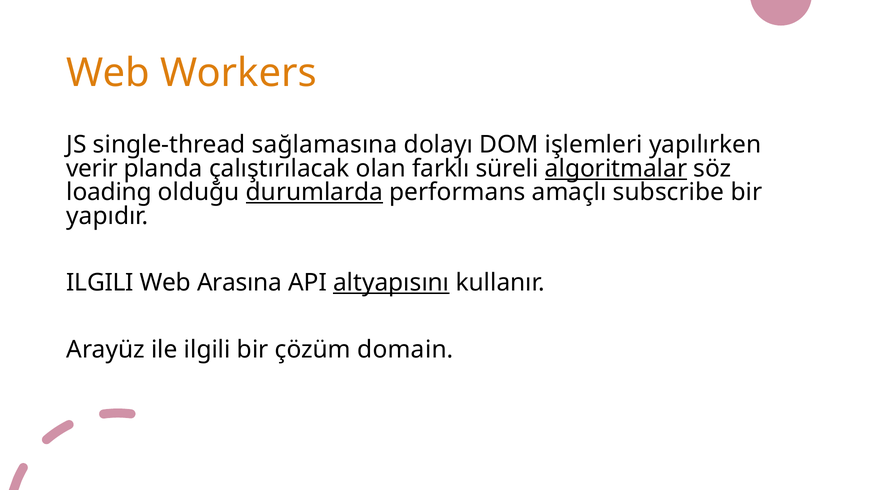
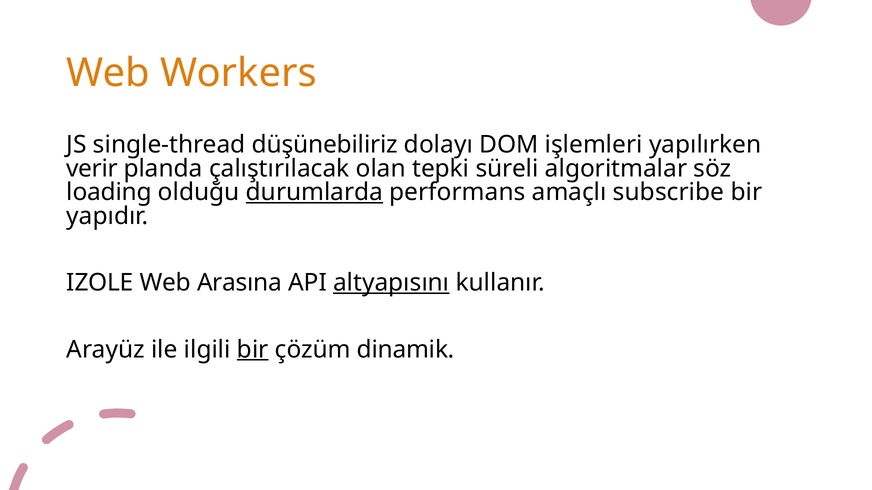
sağlamasına: sağlamasına -> düşünebiliriz
farklı: farklı -> tepki
algoritmalar underline: present -> none
ILGILI at (100, 283): ILGILI -> IZOLE
bir at (253, 350) underline: none -> present
domain: domain -> dinamik
